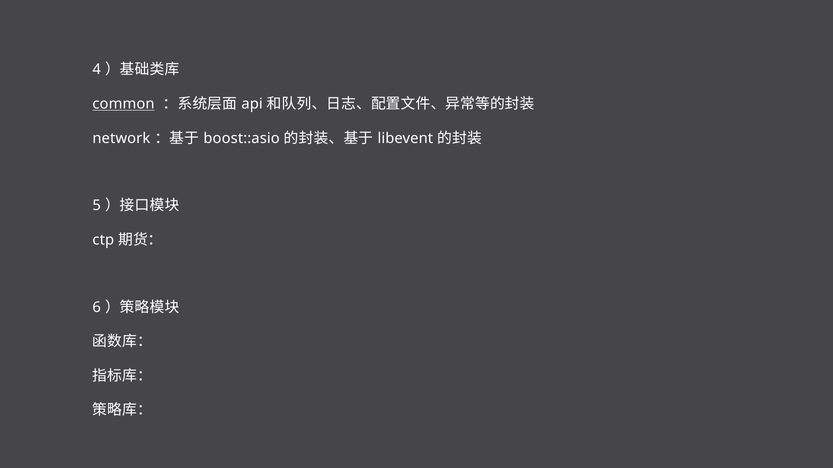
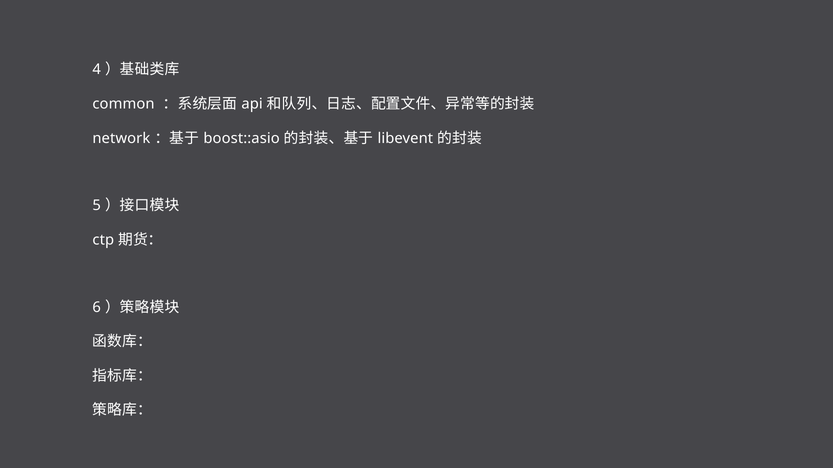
common underline: present -> none
